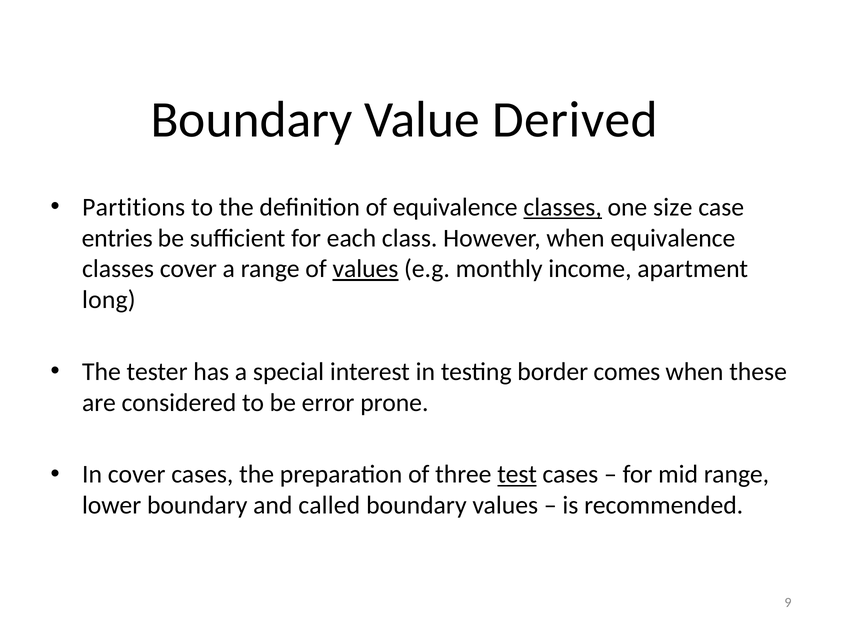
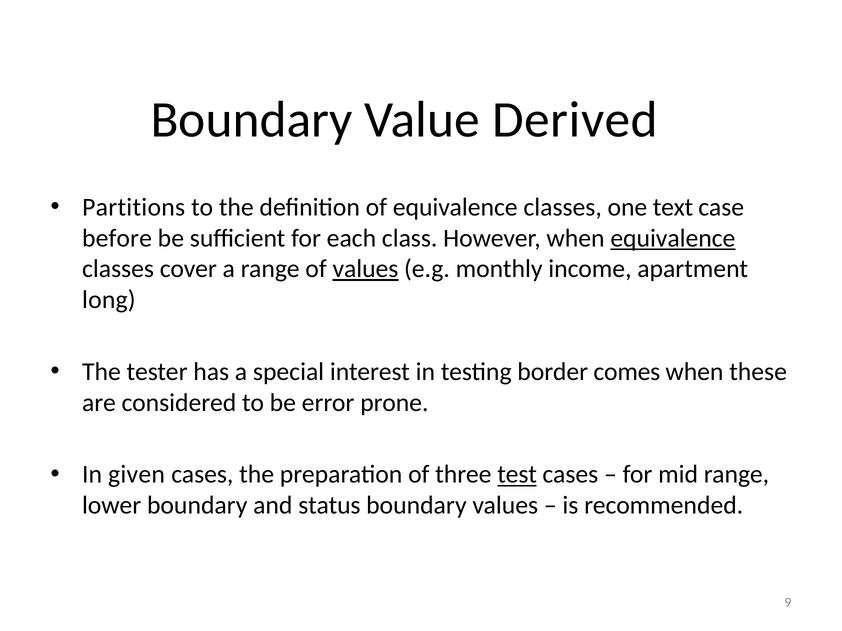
classes at (563, 207) underline: present -> none
size: size -> text
entries: entries -> before
equivalence at (673, 238) underline: none -> present
In cover: cover -> given
called: called -> status
